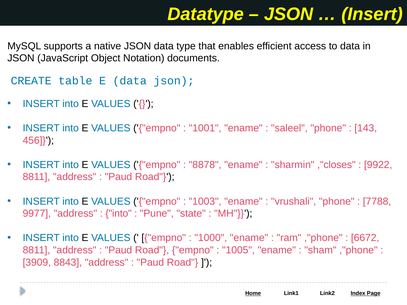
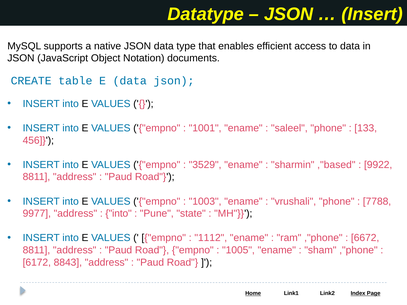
143: 143 -> 133
8878: 8878 -> 3529
,"closes: ,"closes -> ,"based
1000: 1000 -> 1112
3909: 3909 -> 6172
